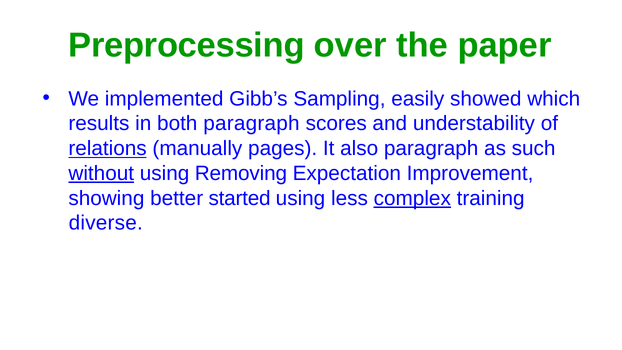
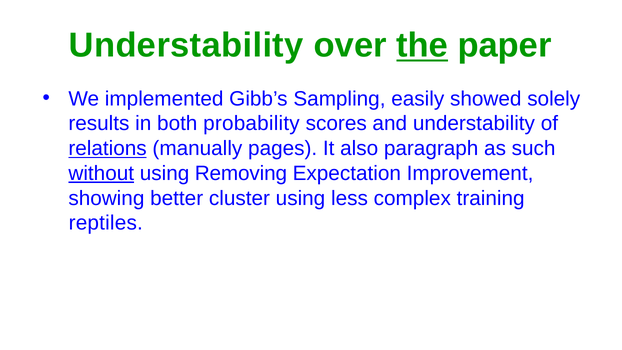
Preprocessing at (187, 46): Preprocessing -> Understability
the underline: none -> present
which: which -> solely
both paragraph: paragraph -> probability
started: started -> cluster
complex underline: present -> none
diverse: diverse -> reptiles
